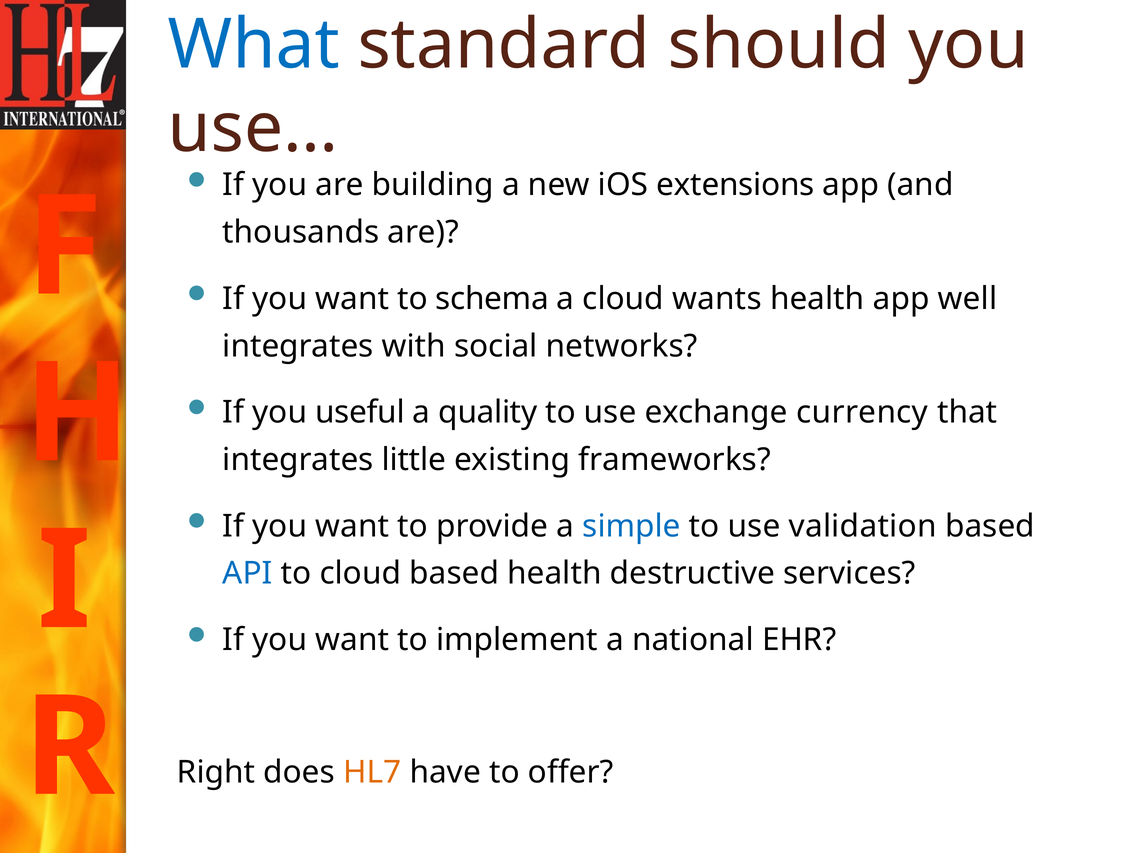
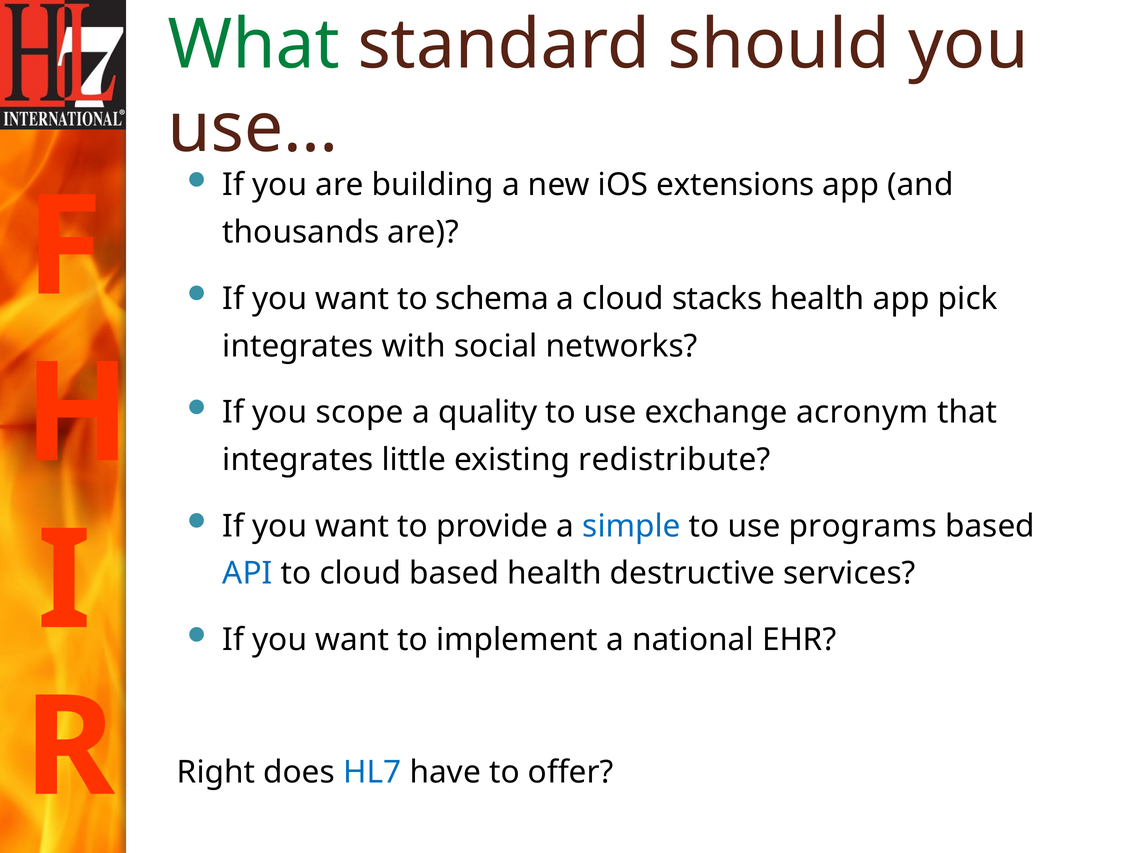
What colour: blue -> green
wants: wants -> stacks
well: well -> pick
useful: useful -> scope
currency: currency -> acronym
frameworks: frameworks -> redistribute
validation: validation -> programs
HL7 colour: orange -> blue
